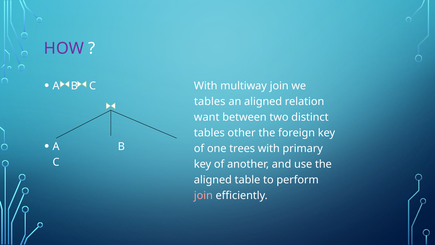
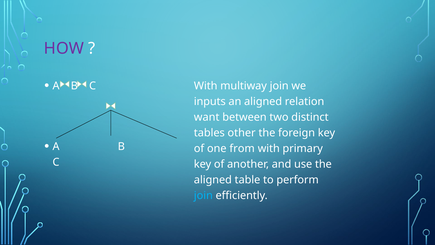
tables at (210, 101): tables -> inputs
trees: trees -> from
join at (203, 195) colour: pink -> light blue
